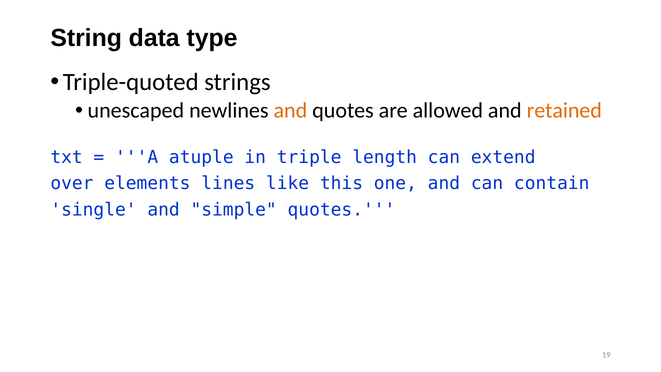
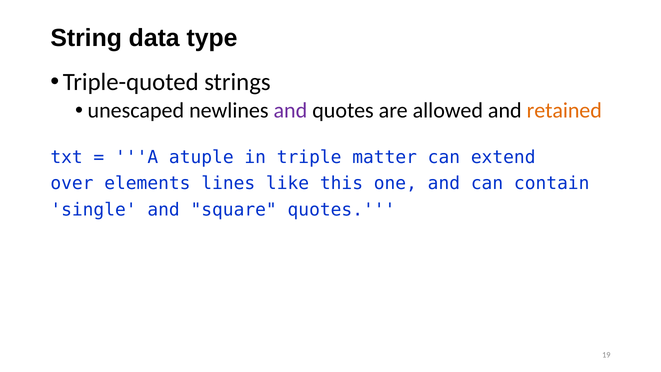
and at (290, 111) colour: orange -> purple
length: length -> matter
simple: simple -> square
